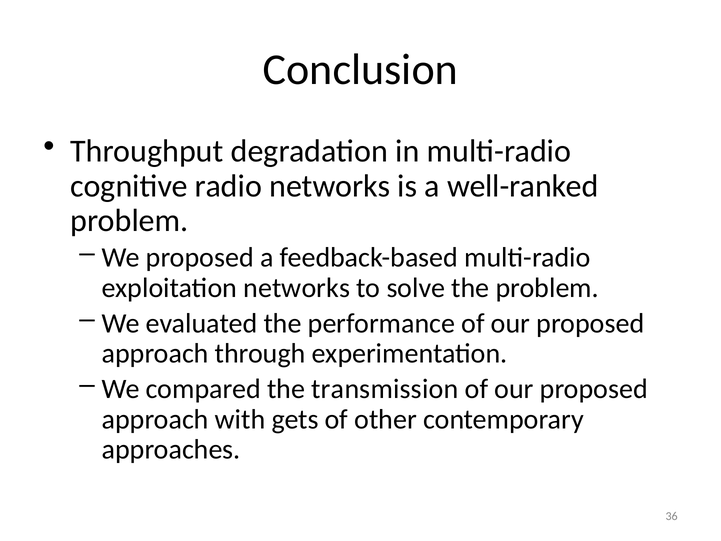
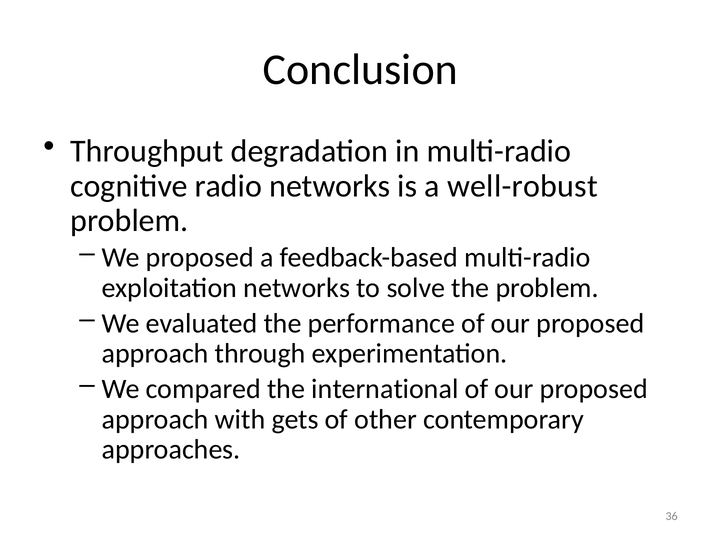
well-ranked: well-ranked -> well-robust
transmission: transmission -> international
